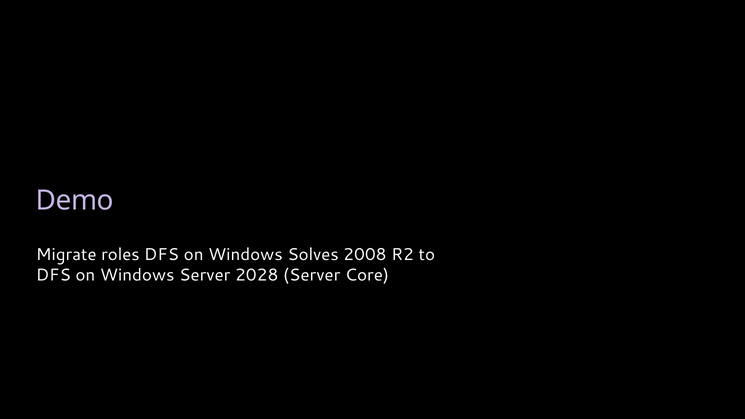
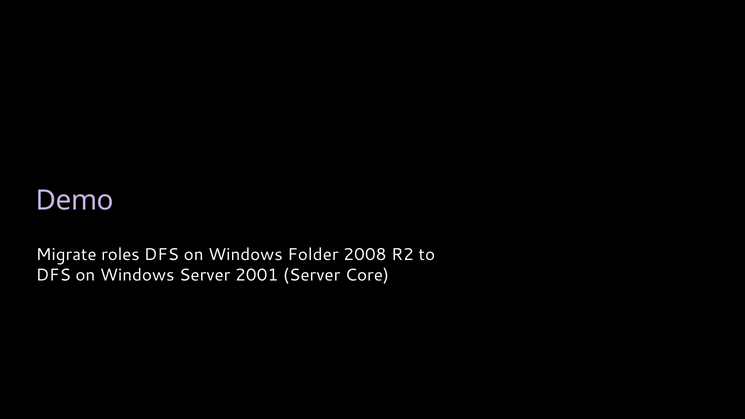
Solves: Solves -> Folder
2028: 2028 -> 2001
